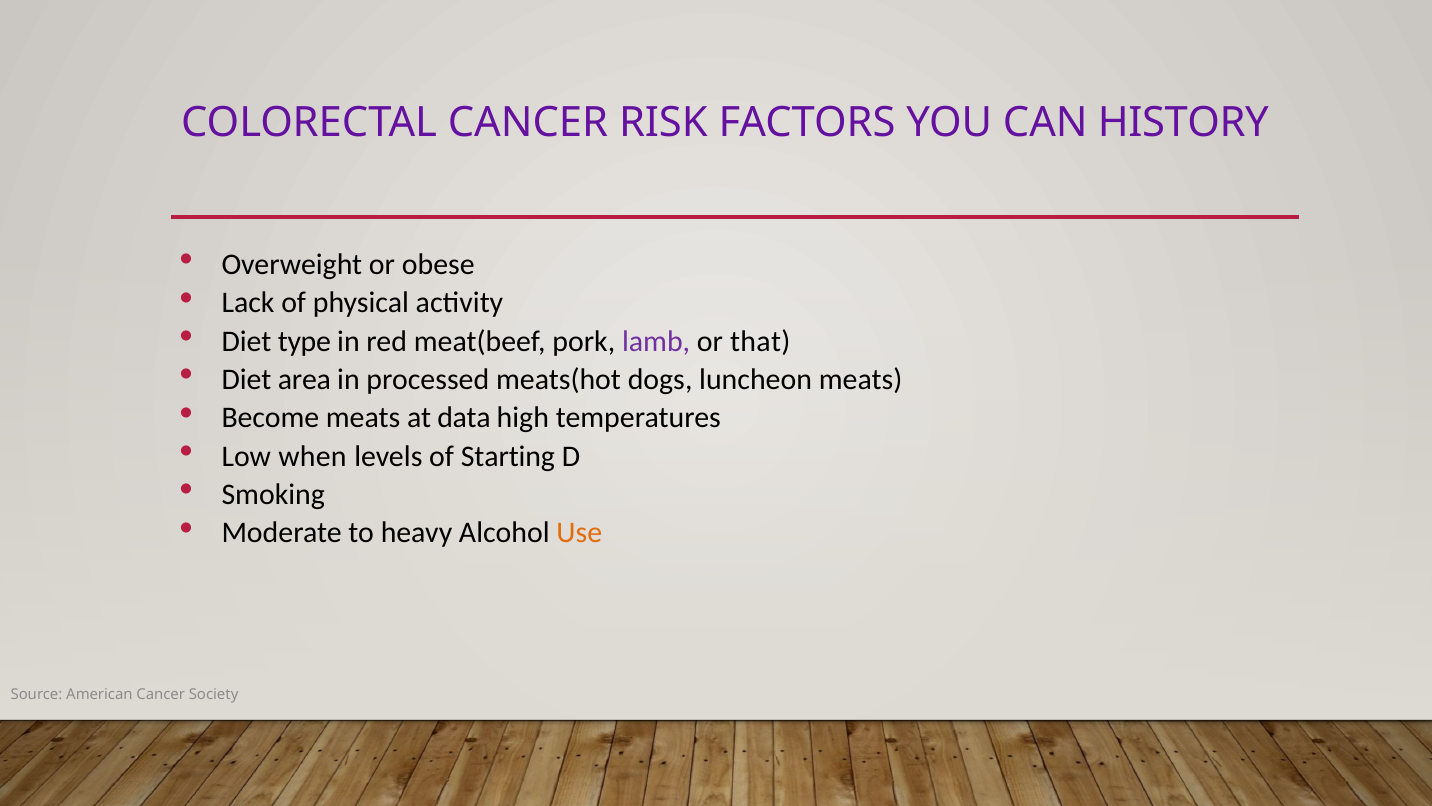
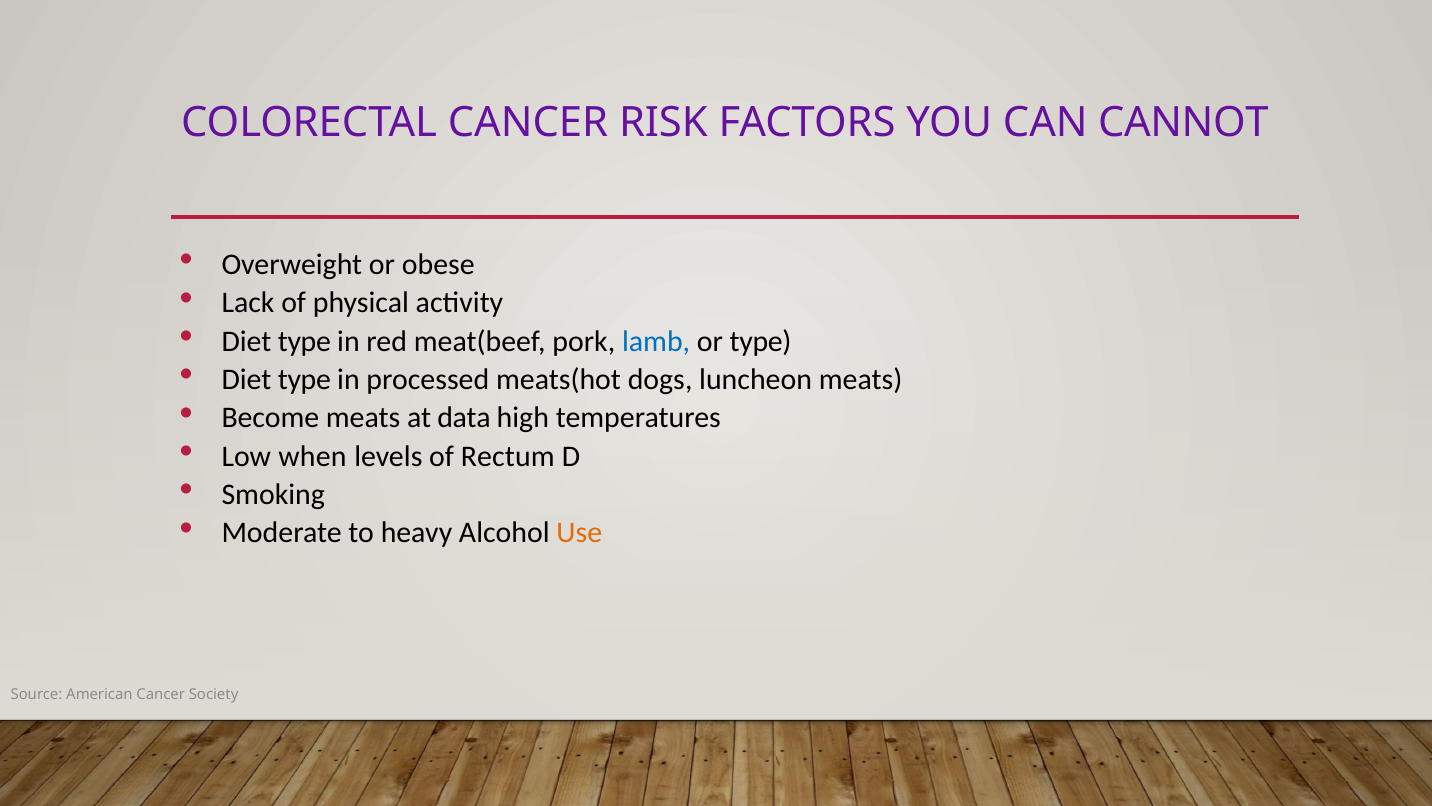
HISTORY: HISTORY -> CANNOT
lamb colour: purple -> blue
or that: that -> type
area at (304, 380): area -> type
Starting: Starting -> Rectum
